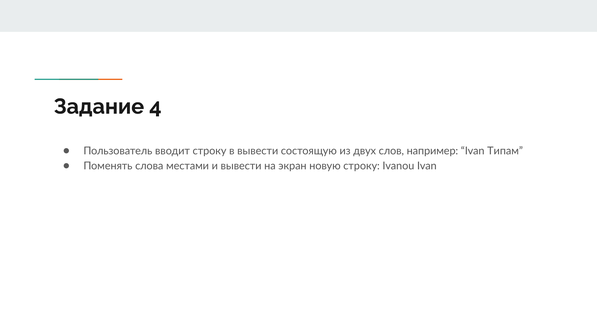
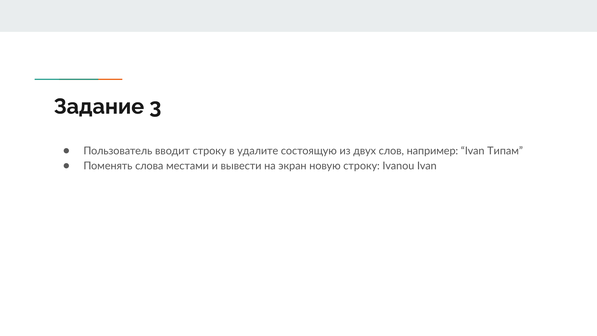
4: 4 -> 3
в вывести: вывести -> удалите
